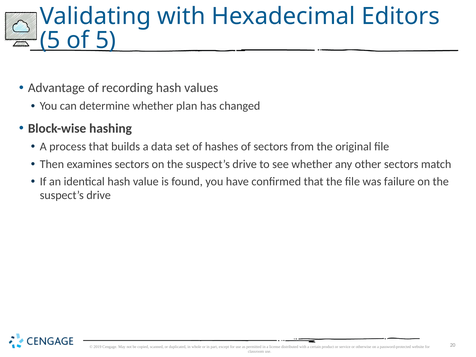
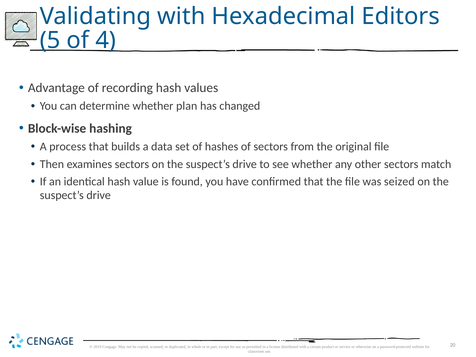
of 5: 5 -> 4
failure: failure -> seized
